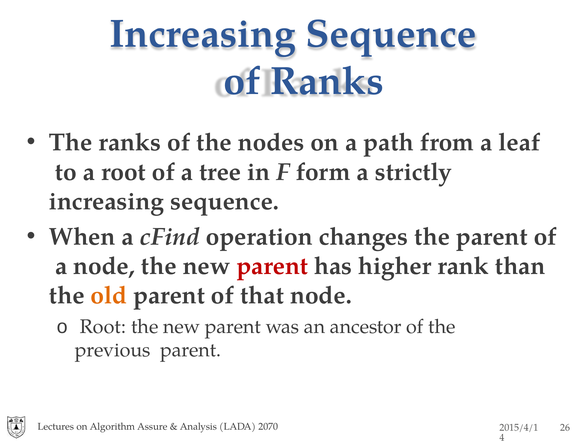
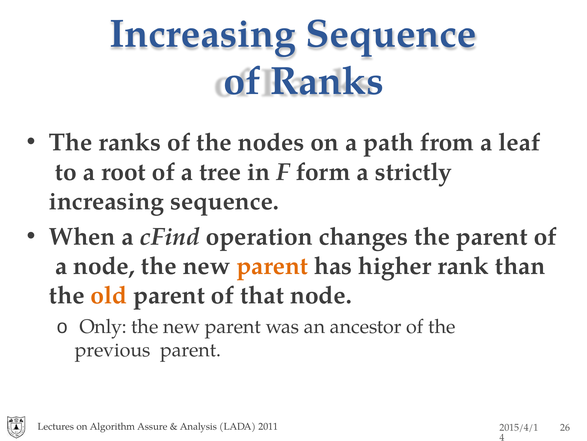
parent at (272, 266) colour: red -> orange
o Root: Root -> Only
2070: 2070 -> 2011
